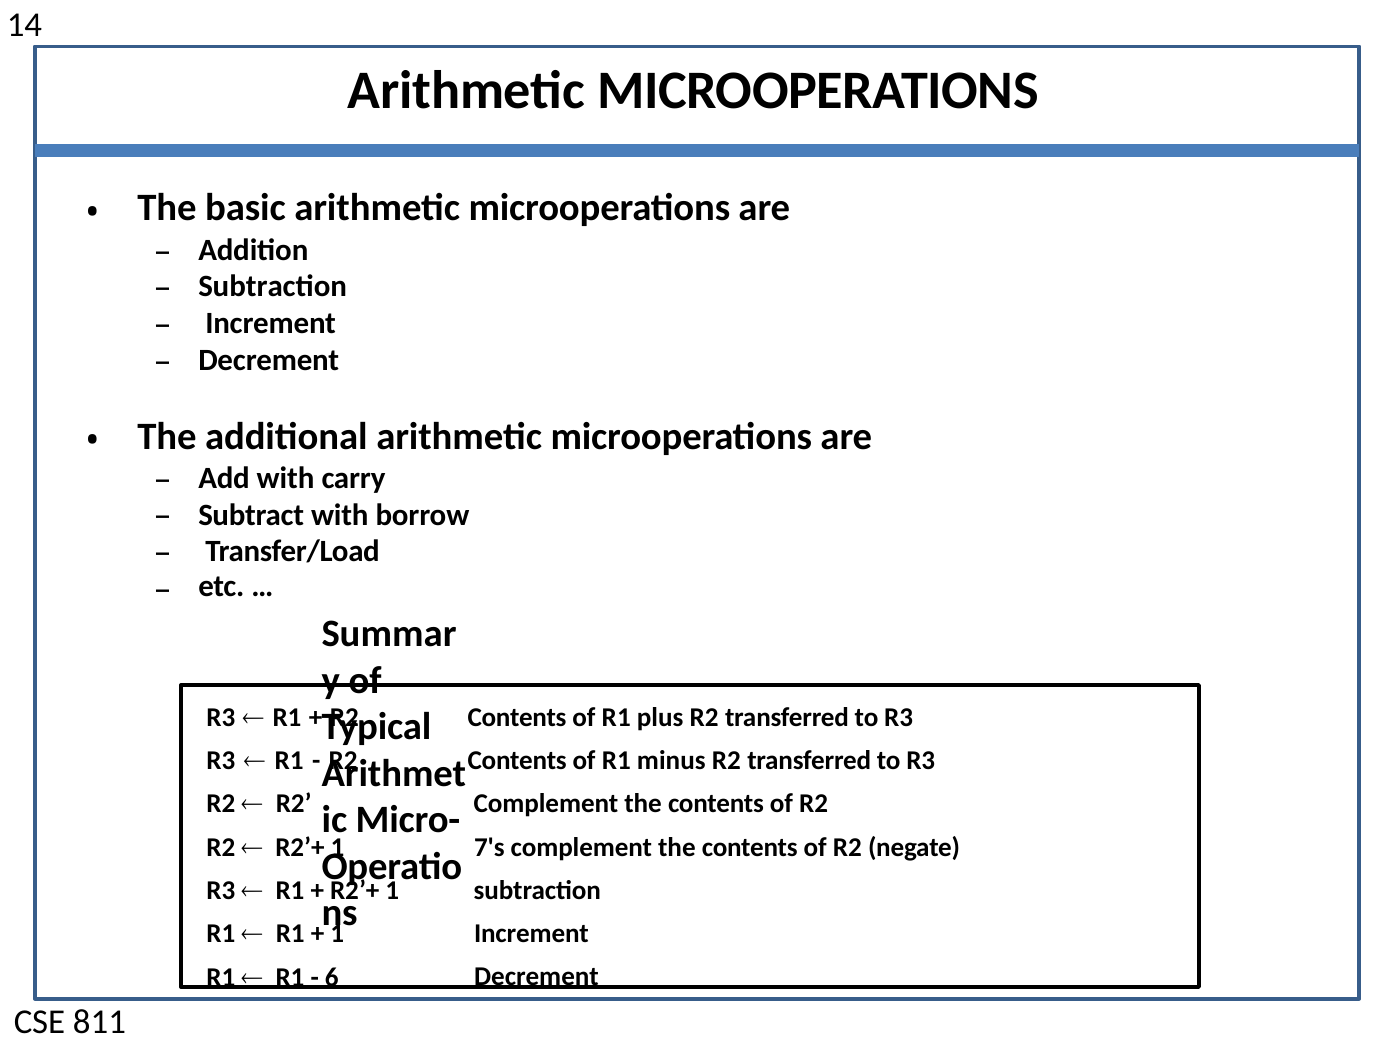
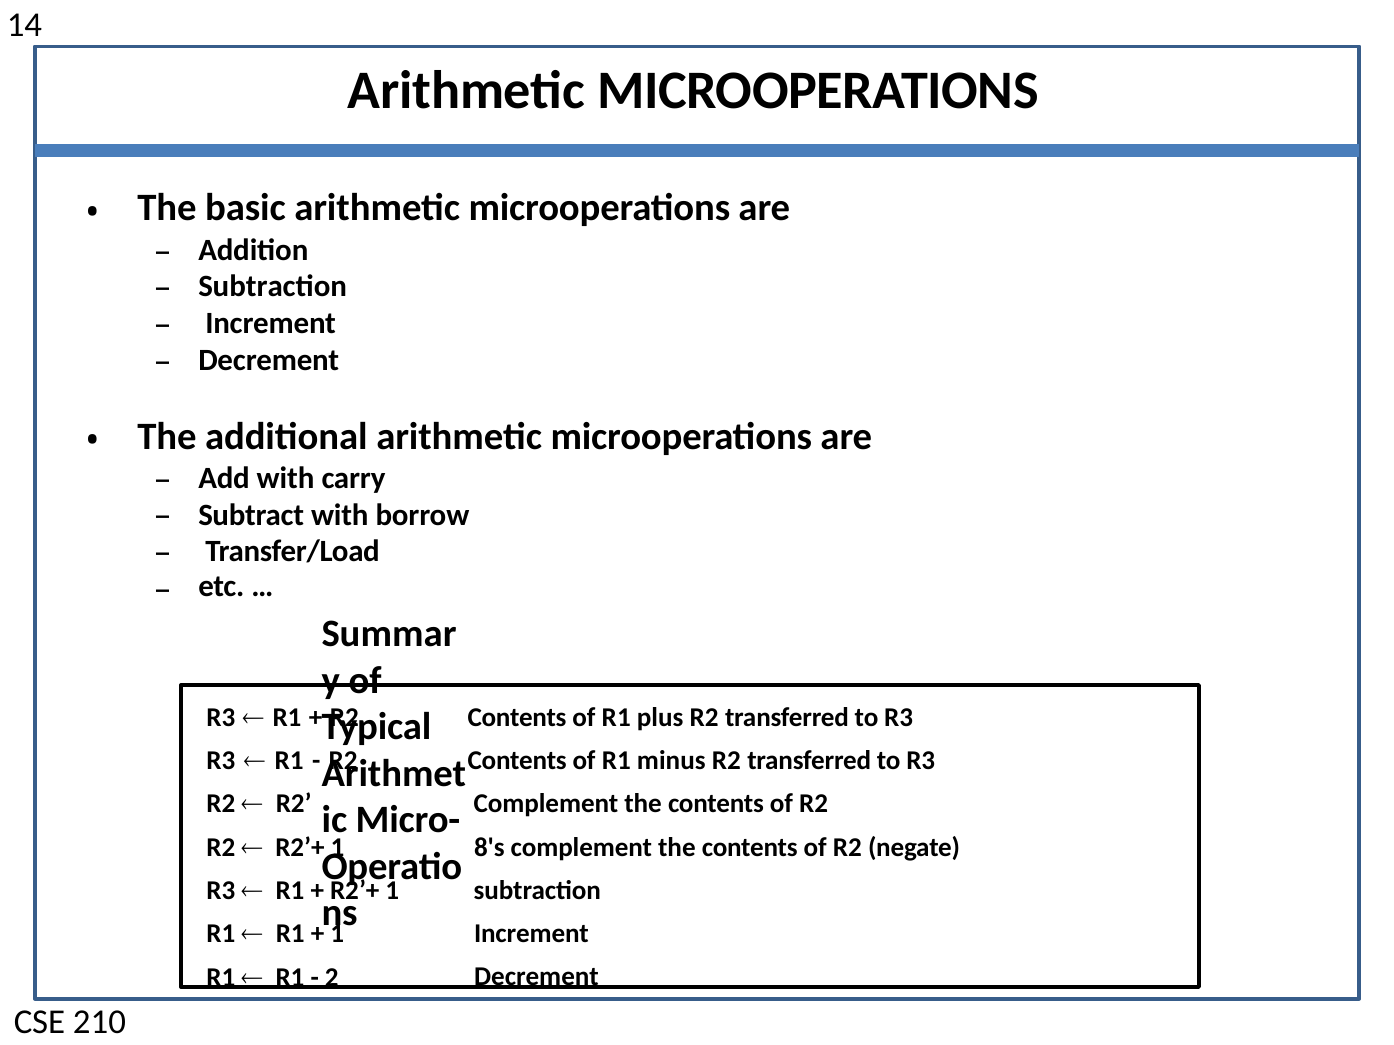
7's: 7's -> 8's
6: 6 -> 2
811: 811 -> 210
